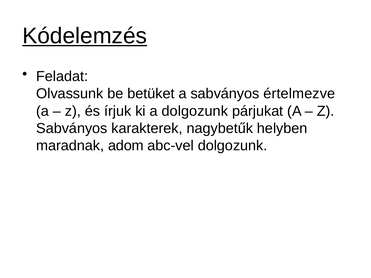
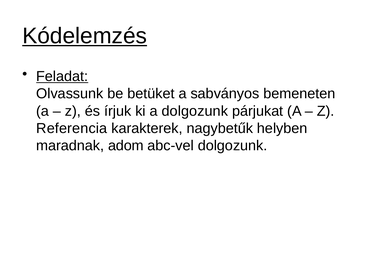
Feladat underline: none -> present
értelmezve: értelmezve -> bemeneten
Sabványos at (72, 128): Sabványos -> Referencia
